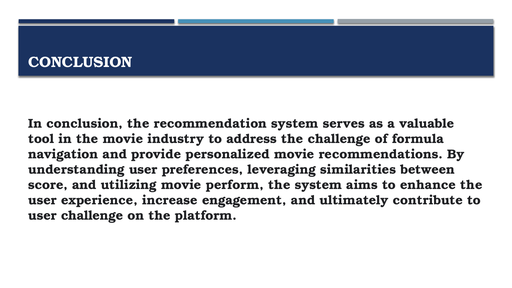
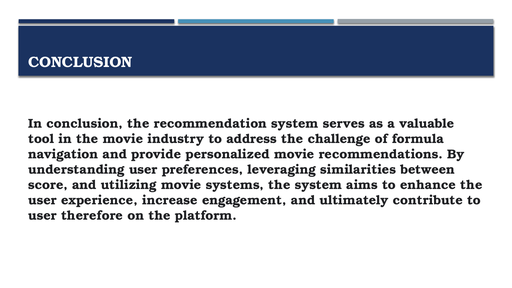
perform: perform -> systems
user challenge: challenge -> therefore
